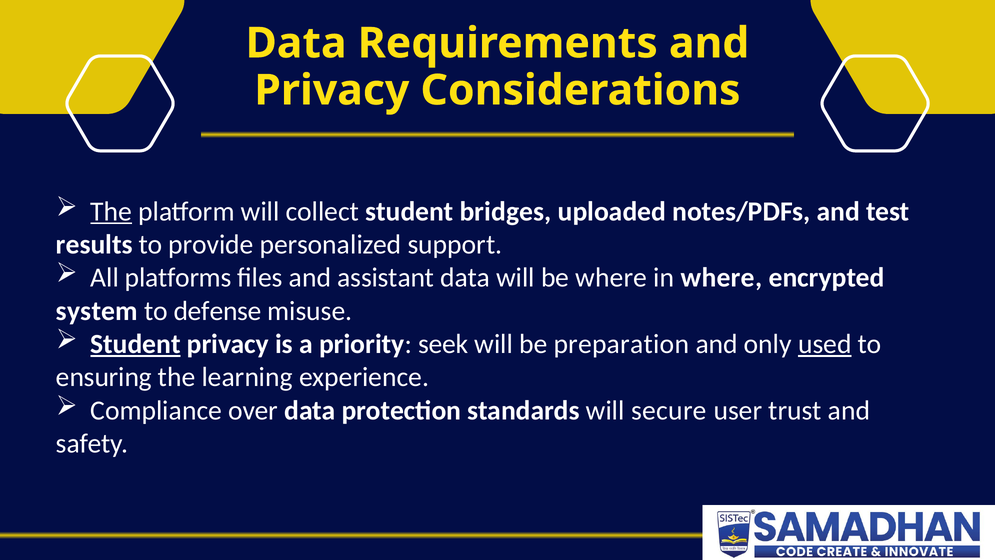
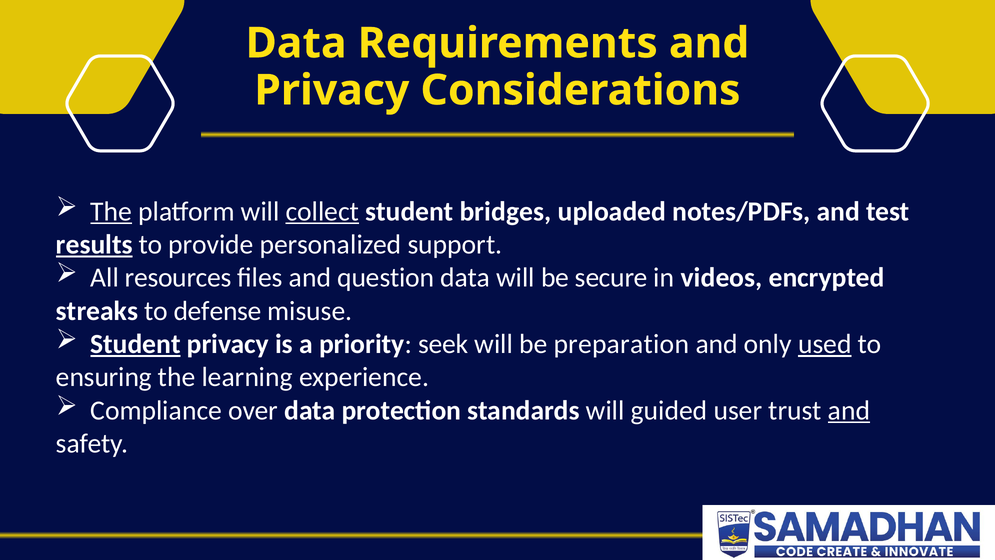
collect underline: none -> present
results underline: none -> present
platforms: platforms -> resources
assistant: assistant -> question
be where: where -> secure
in where: where -> videos
system: system -> streaks
secure: secure -> guided
and at (849, 410) underline: none -> present
